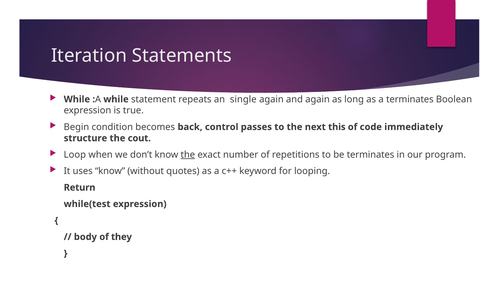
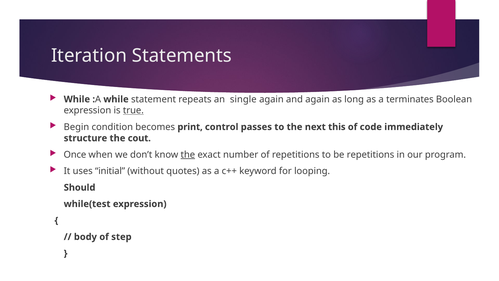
true underline: none -> present
back: back -> print
Loop: Loop -> Once
be terminates: terminates -> repetitions
uses know: know -> initial
Return: Return -> Should
they: they -> step
